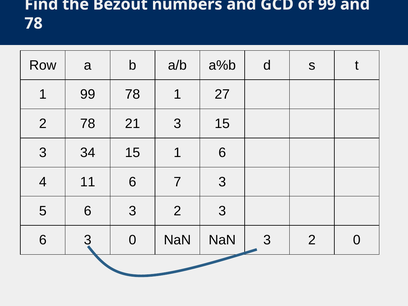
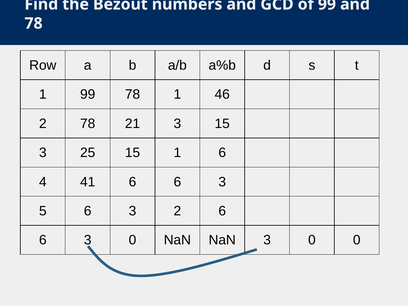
27: 27 -> 46
34: 34 -> 25
11: 11 -> 41
7 at (177, 182): 7 -> 6
2 3: 3 -> 6
2 at (312, 240): 2 -> 0
